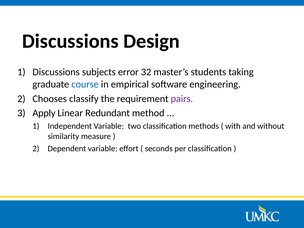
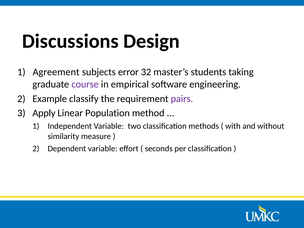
Discussions at (56, 72): Discussions -> Agreement
course colour: blue -> purple
Chooses: Chooses -> Example
Redundant: Redundant -> Population
